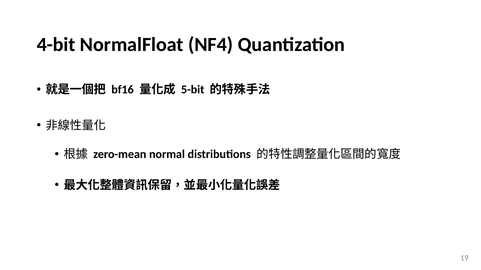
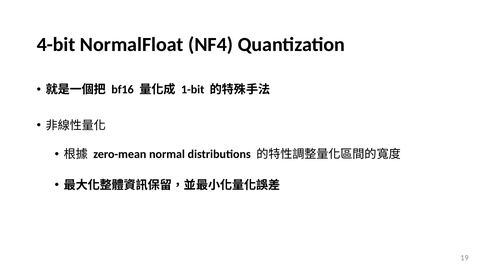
5-bit: 5-bit -> 1-bit
